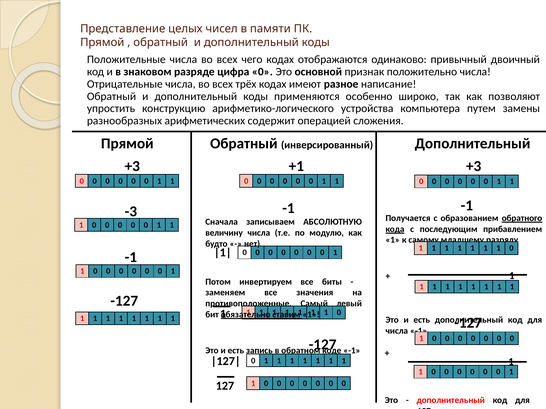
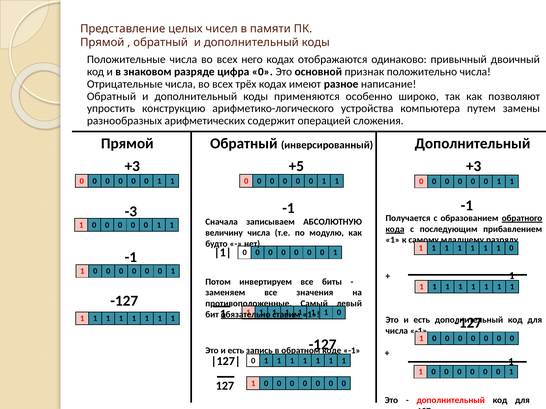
чего: чего -> него
+1: +1 -> +5
